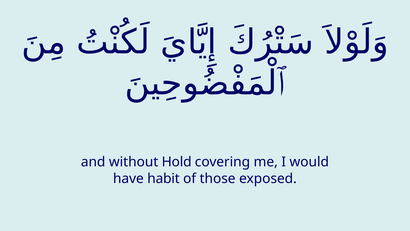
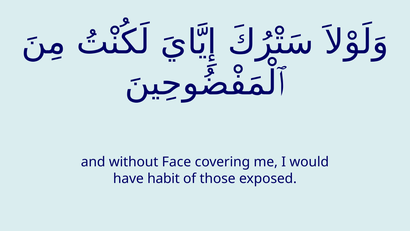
Hold: Hold -> Face
